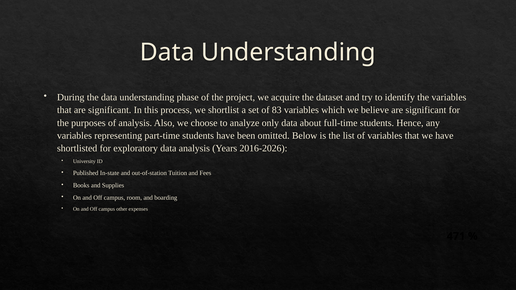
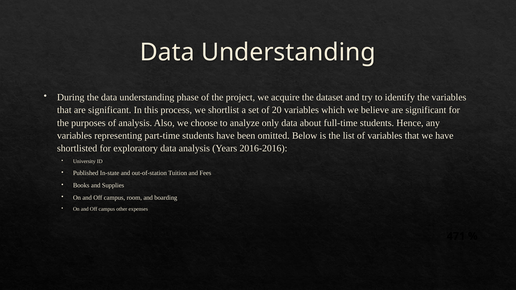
83: 83 -> 20
2016-2026: 2016-2026 -> 2016-2016
